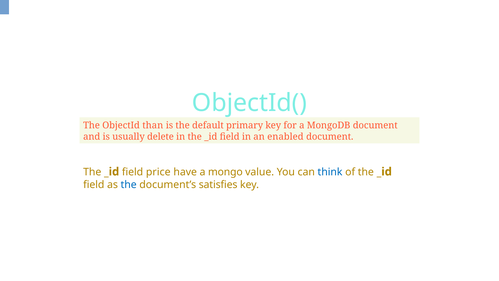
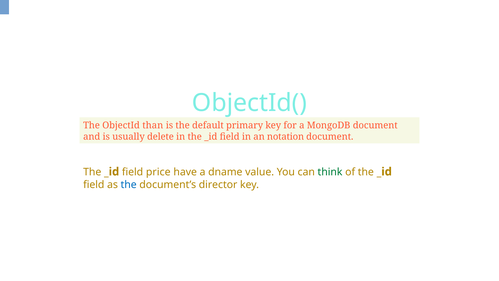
enabled: enabled -> notation
mongo: mongo -> dname
think colour: blue -> green
satisfies: satisfies -> director
